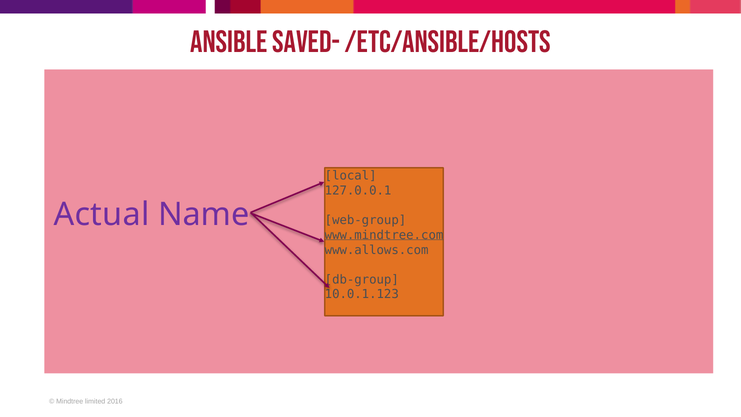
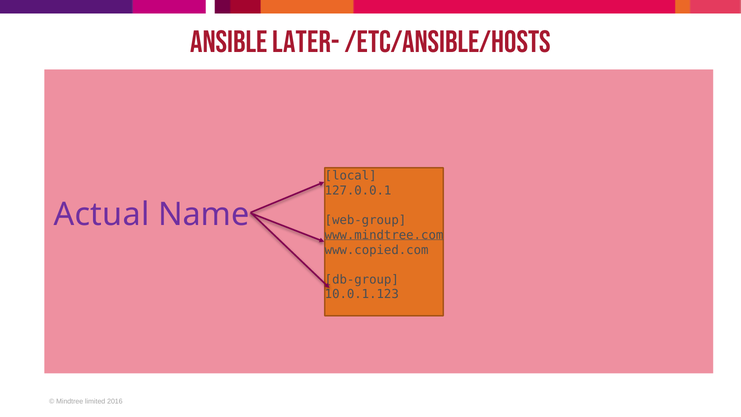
Saved-: Saved- -> Later-
www.allows.com: www.allows.com -> www.copied.com
